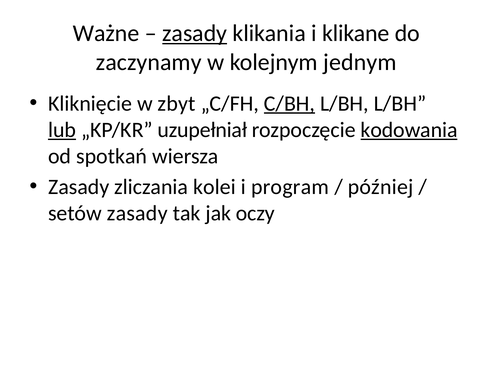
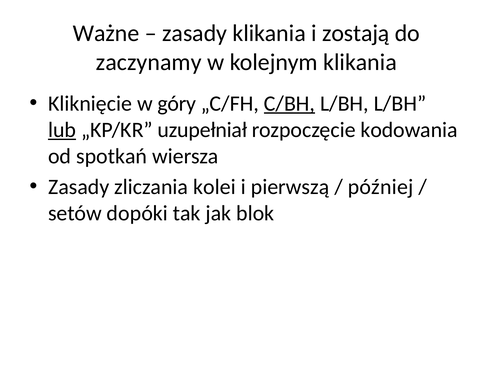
zasady at (195, 33) underline: present -> none
klikane: klikane -> zostają
kolejnym jednym: jednym -> klikania
zbyt: zbyt -> góry
kodowania underline: present -> none
program: program -> pierwszą
setów zasady: zasady -> dopóki
oczy: oczy -> blok
